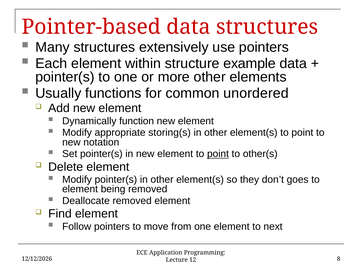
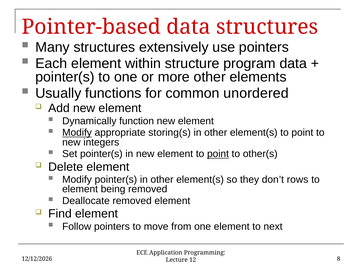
example: example -> program
Modify at (77, 133) underline: none -> present
notation: notation -> integers
goes: goes -> rows
